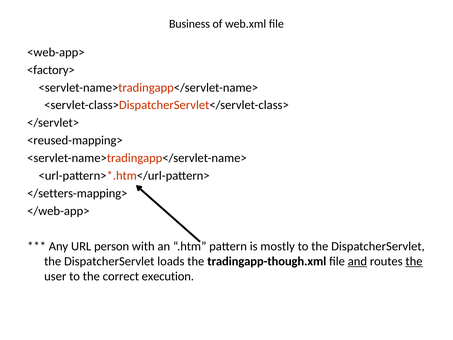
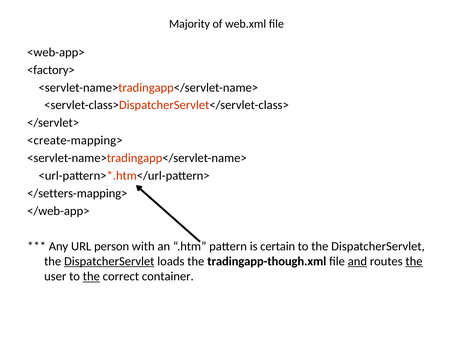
Business: Business -> Majority
<reused-mapping>: <reused-mapping> -> <create-mapping>
mostly: mostly -> certain
DispatcherServlet at (109, 261) underline: none -> present
the at (91, 276) underline: none -> present
execution: execution -> container
